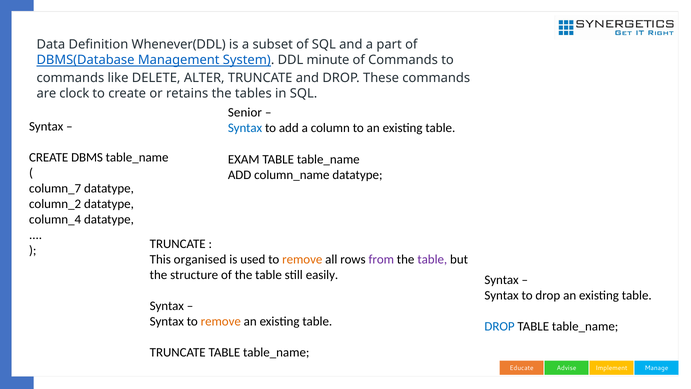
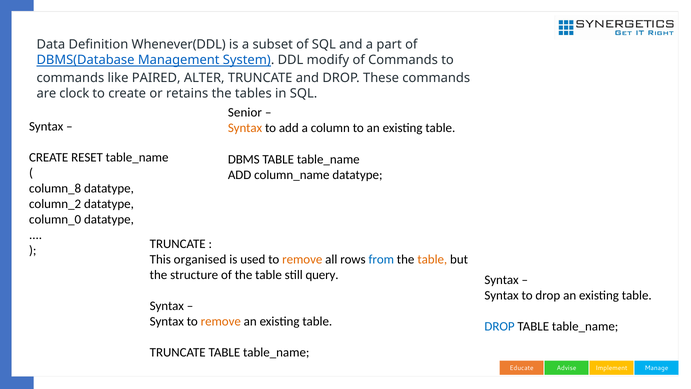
minute: minute -> modify
DELETE: DELETE -> PAIRED
Syntax at (245, 128) colour: blue -> orange
DBMS: DBMS -> RESET
EXAM: EXAM -> DBMS
column_7: column_7 -> column_8
column_4: column_4 -> column_0
from colour: purple -> blue
table at (432, 259) colour: purple -> orange
easily: easily -> query
